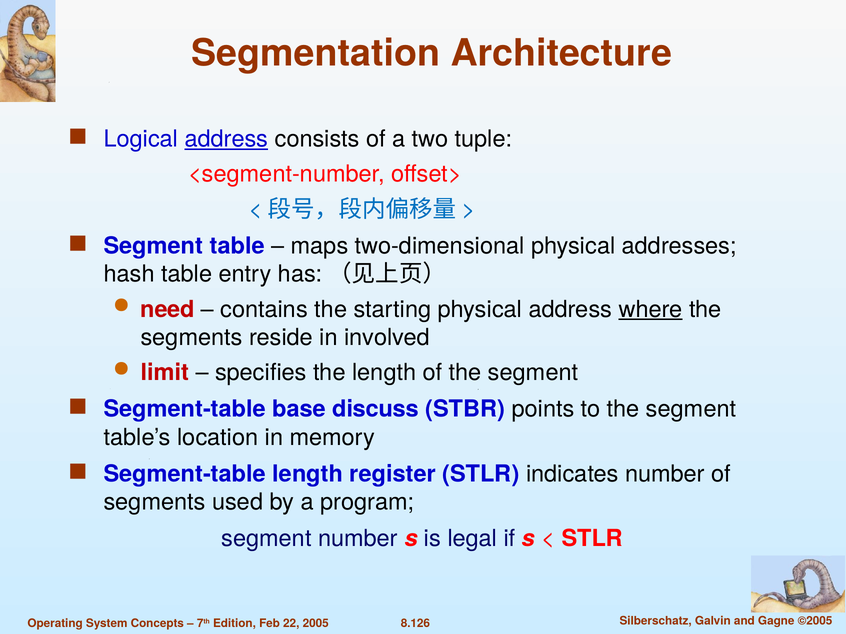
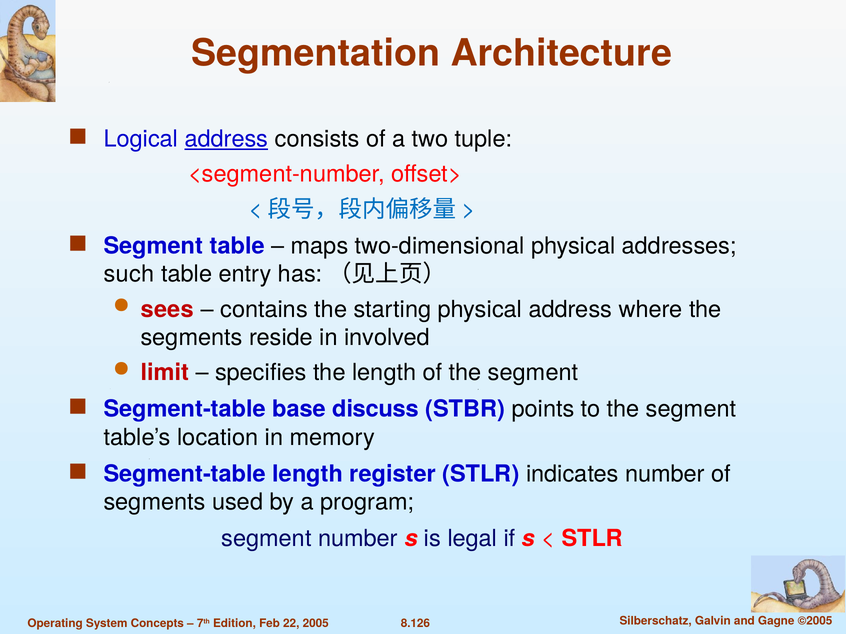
hash: hash -> such
need: need -> sees
where underline: present -> none
